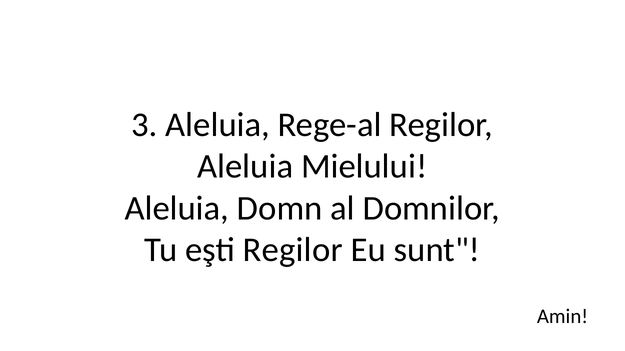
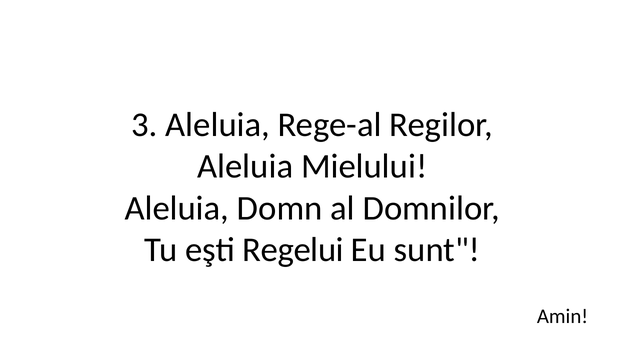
eşti Regilor: Regilor -> Regelui
